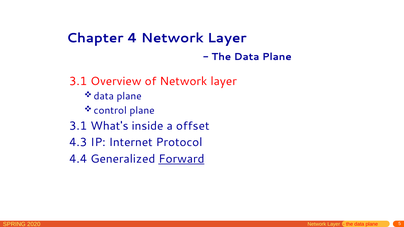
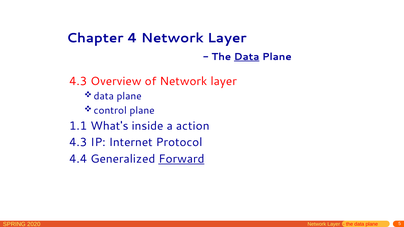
Data at (247, 57) underline: none -> present
3.1 at (78, 81): 3.1 -> 4.3
3.1 at (78, 126): 3.1 -> 1.1
offset: offset -> action
